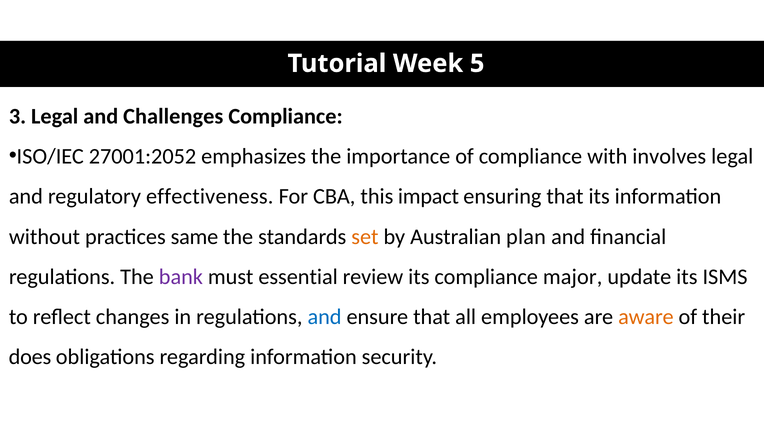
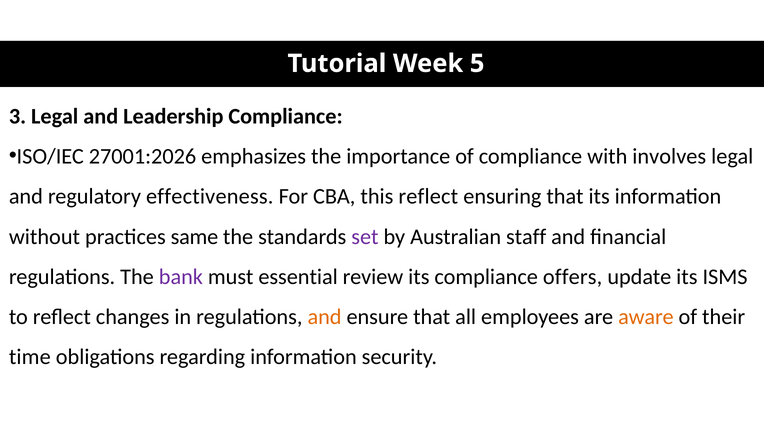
Challenges: Challenges -> Leadership
27001:2052: 27001:2052 -> 27001:2026
this impact: impact -> reflect
set colour: orange -> purple
plan: plan -> staff
major: major -> offers
and at (325, 317) colour: blue -> orange
does: does -> time
